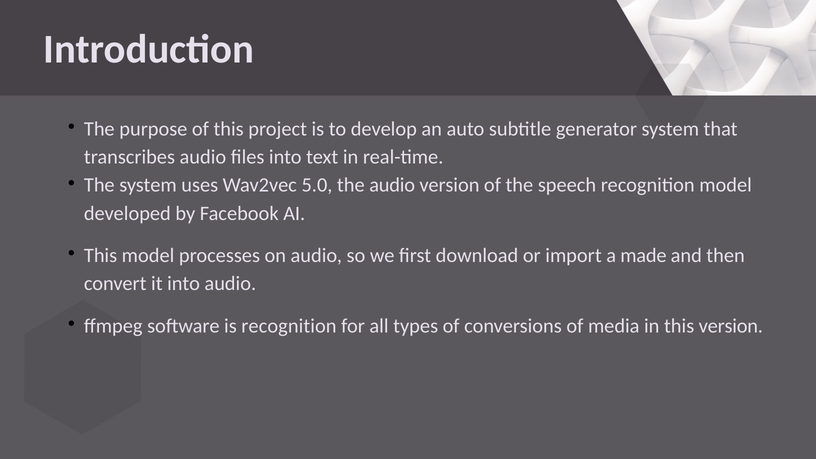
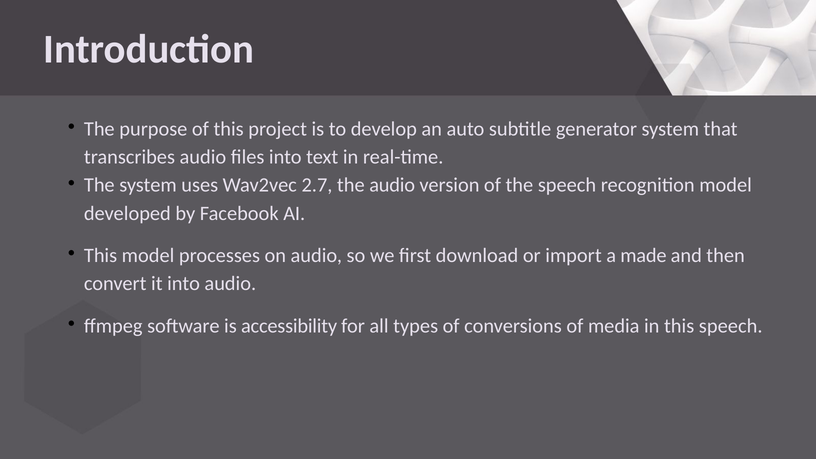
5.0: 5.0 -> 2.7
is recognition: recognition -> accessibility
this version: version -> speech
